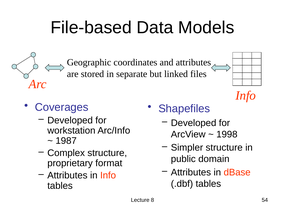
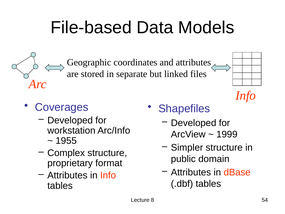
1998: 1998 -> 1999
1987: 1987 -> 1955
